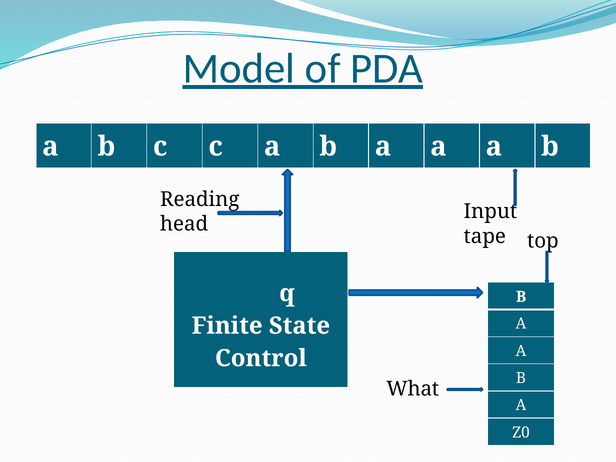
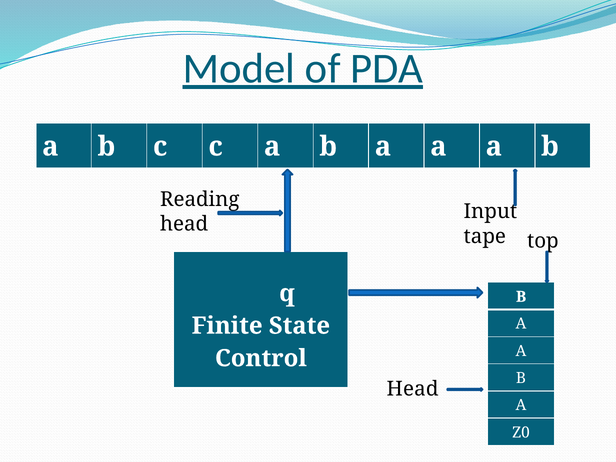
What at (413, 389): What -> Head
